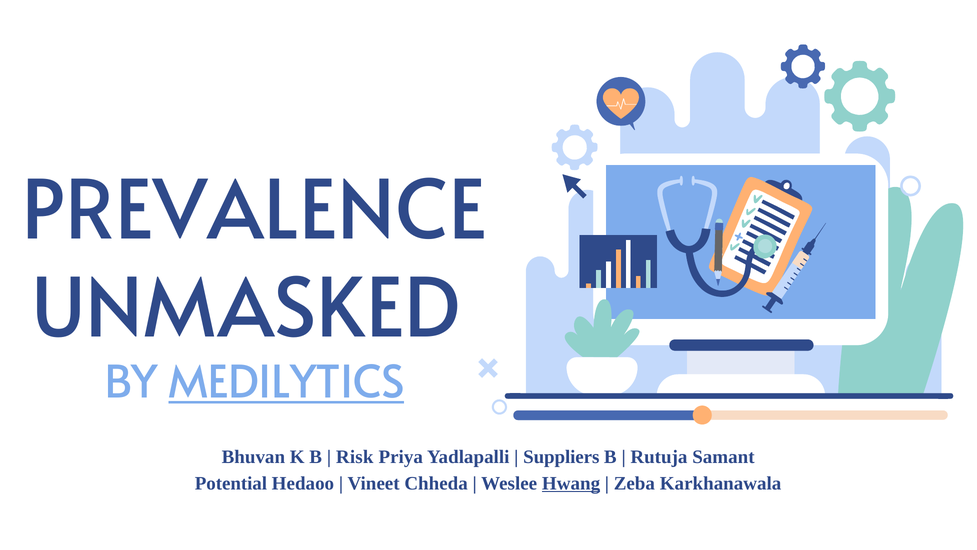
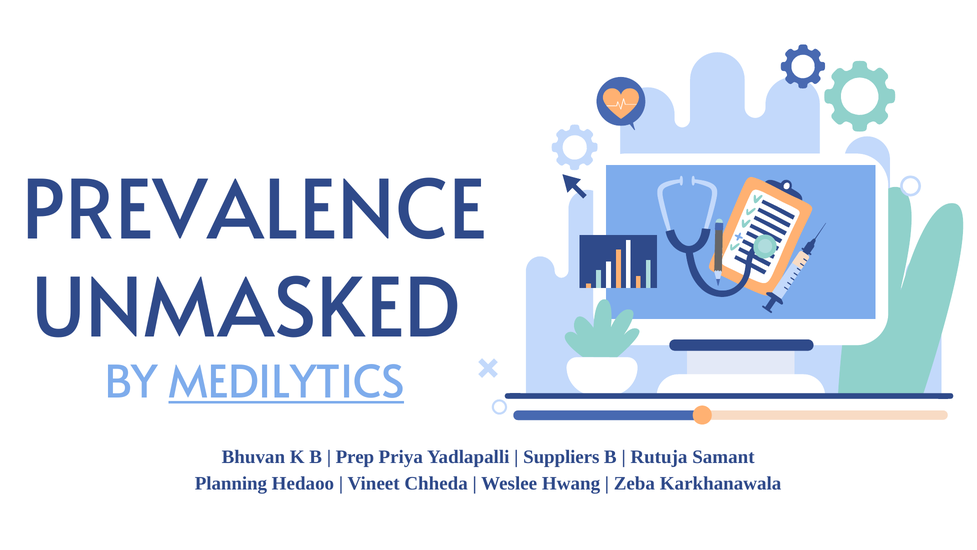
Risk: Risk -> Prep
Potential: Potential -> Planning
Hwang underline: present -> none
